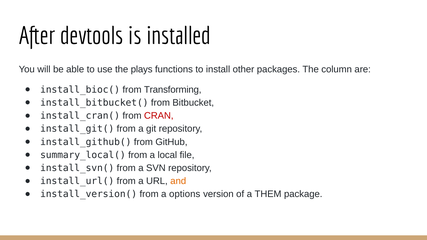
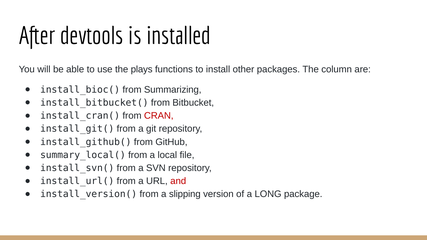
Transforming: Transforming -> Summarizing
and colour: orange -> red
options: options -> slipping
THEM: THEM -> LONG
